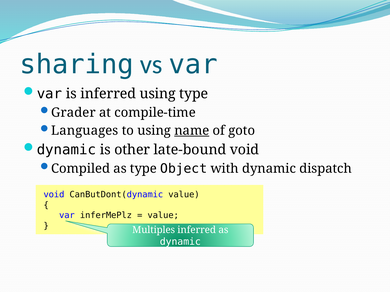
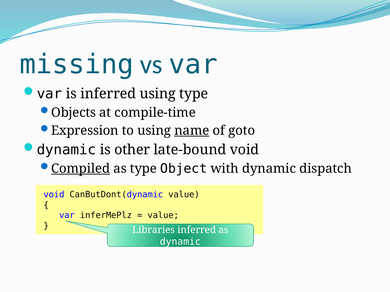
sharing: sharing -> missing
Grader: Grader -> Objects
Languages: Languages -> Expression
Compiled underline: none -> present
Multiples: Multiples -> Libraries
